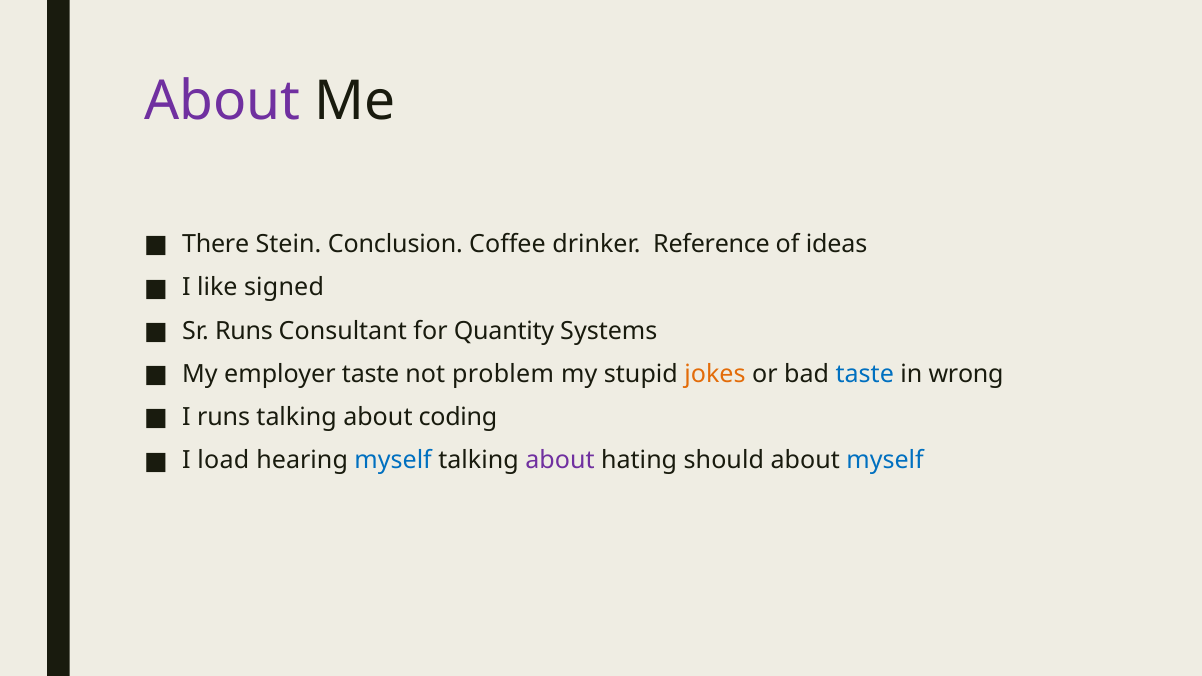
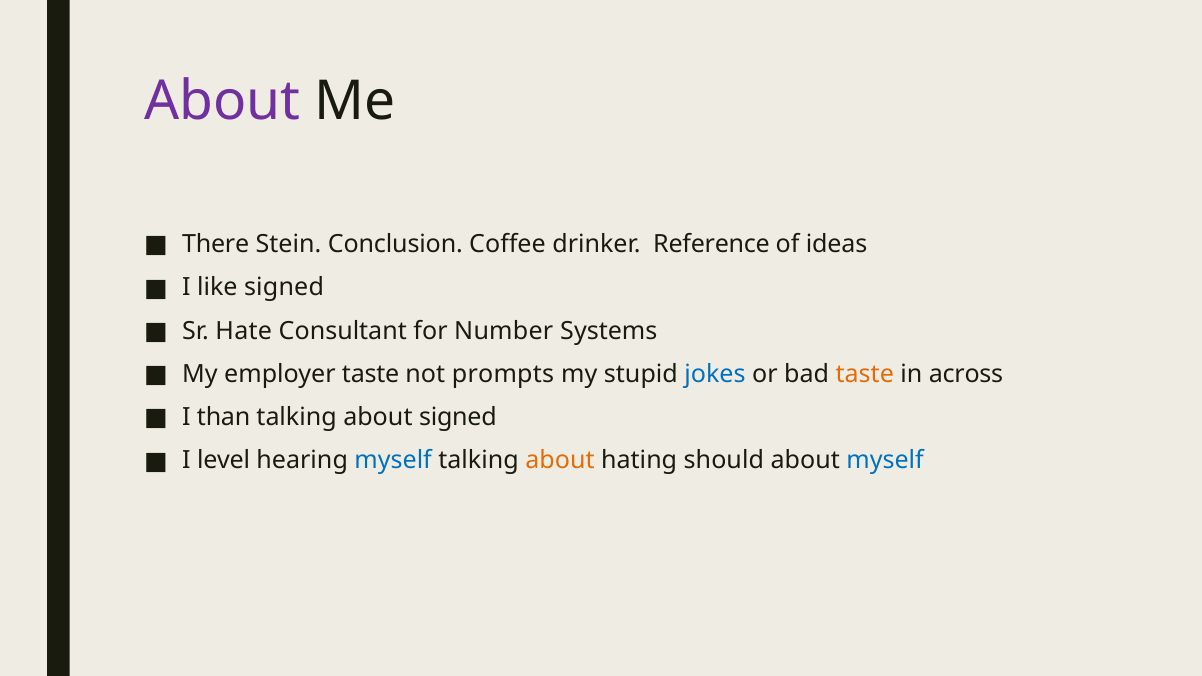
Sr Runs: Runs -> Hate
Quantity: Quantity -> Number
problem: problem -> prompts
jokes colour: orange -> blue
taste at (865, 374) colour: blue -> orange
wrong: wrong -> across
I runs: runs -> than
about coding: coding -> signed
load: load -> level
about at (560, 461) colour: purple -> orange
